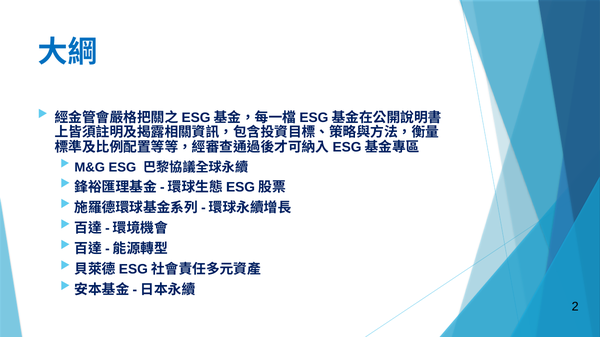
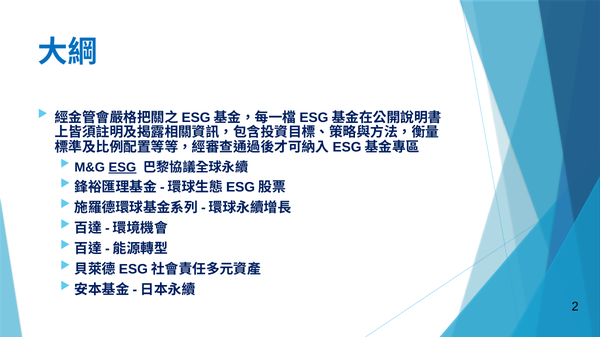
ESG underline: none -> present
